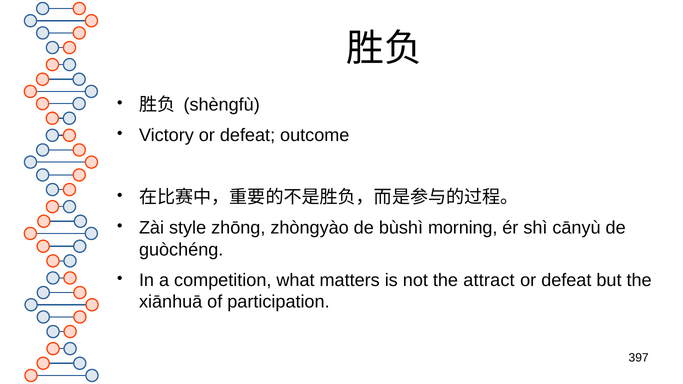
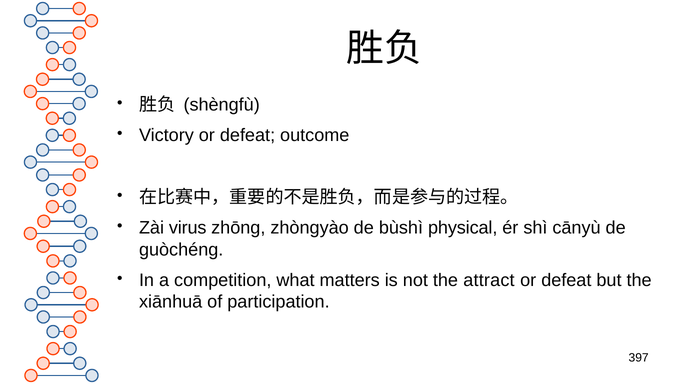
style: style -> virus
morning: morning -> physical
